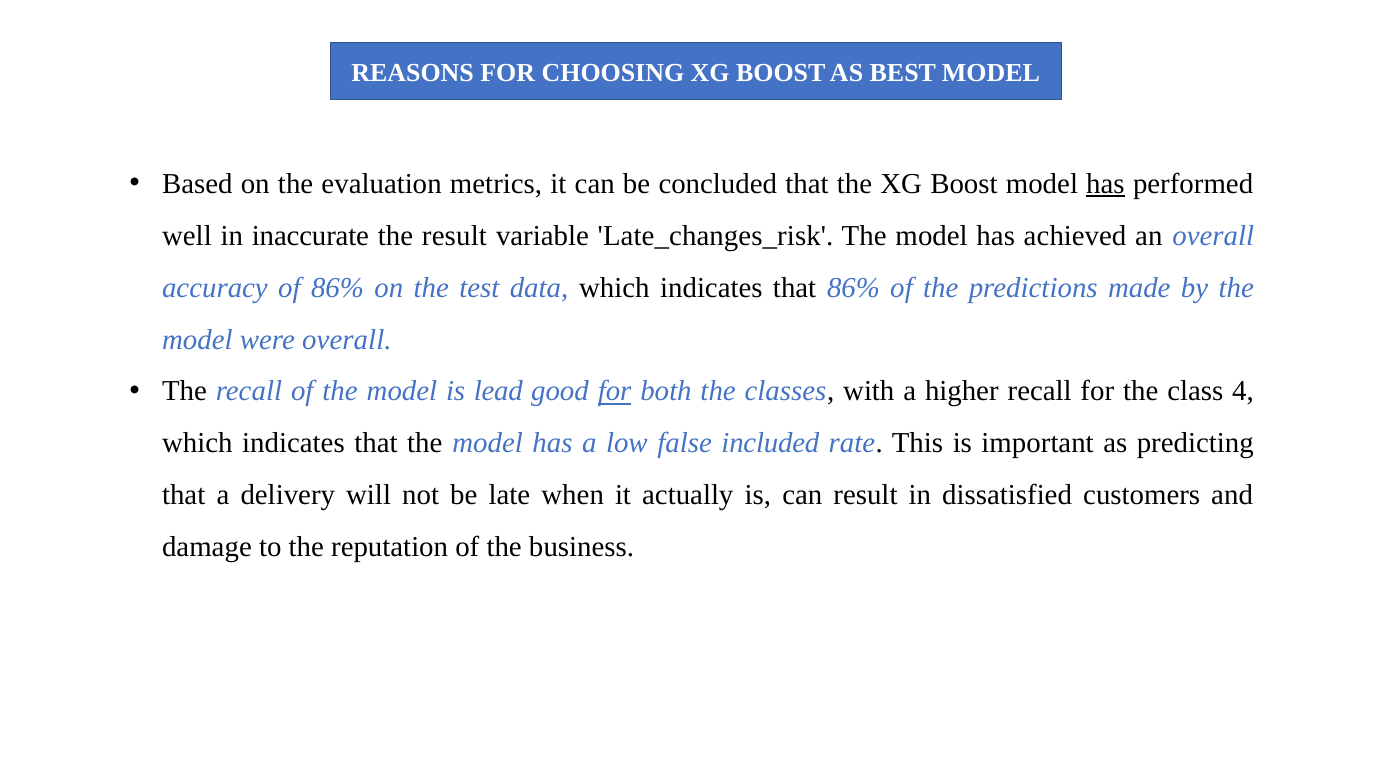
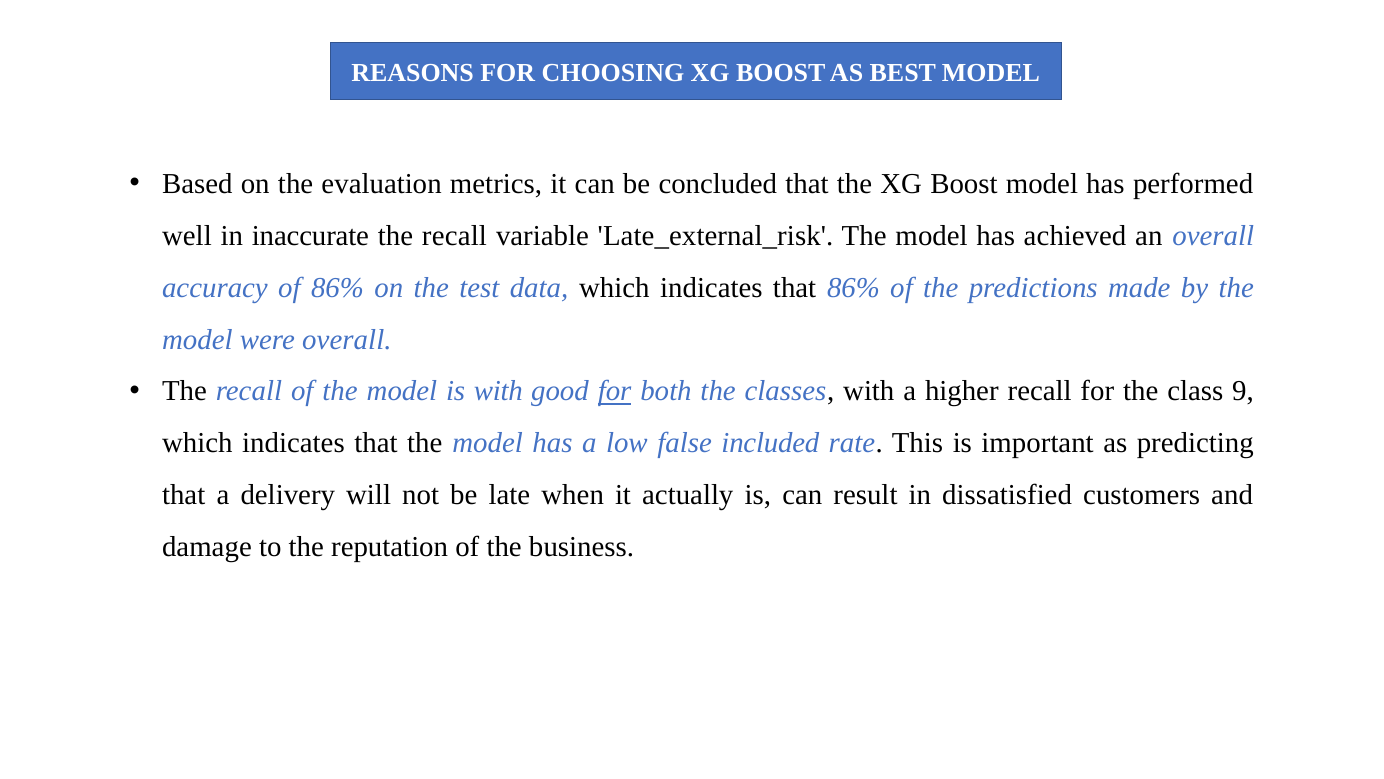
has at (1105, 184) underline: present -> none
result at (454, 236): result -> recall
Late_changes_risk: Late_changes_risk -> Late_external_risk
is lead: lead -> with
4: 4 -> 9
